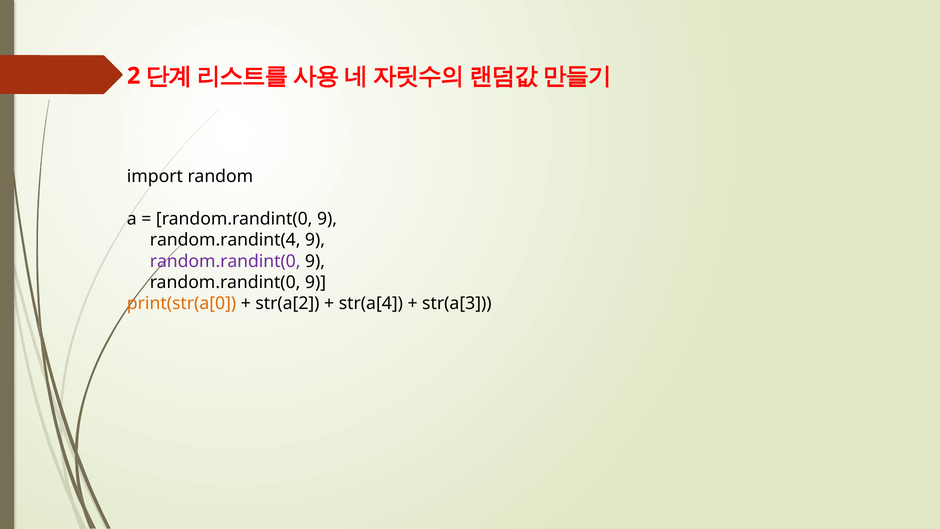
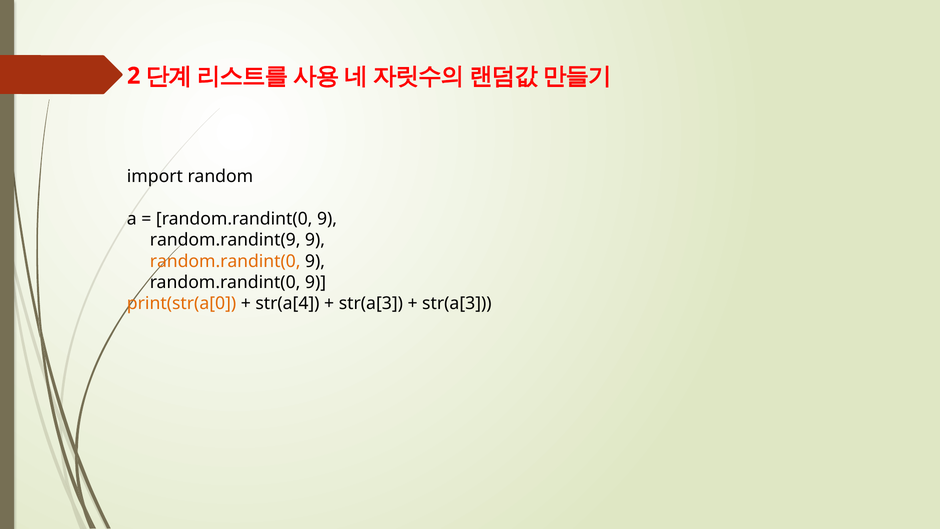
random.randint(4: random.randint(4 -> random.randint(9
random.randint(0 at (225, 261) colour: purple -> orange
str(a[2: str(a[2 -> str(a[4
str(a[4 at (371, 303): str(a[4 -> str(a[3
